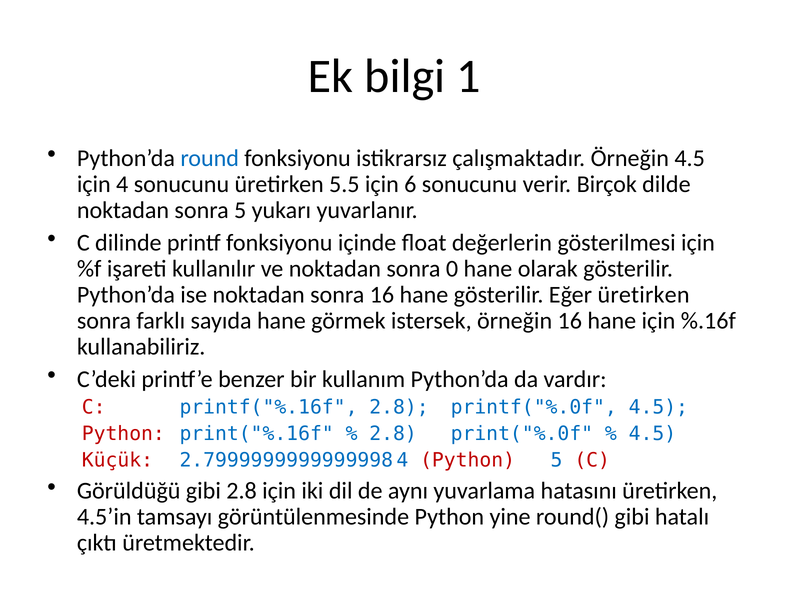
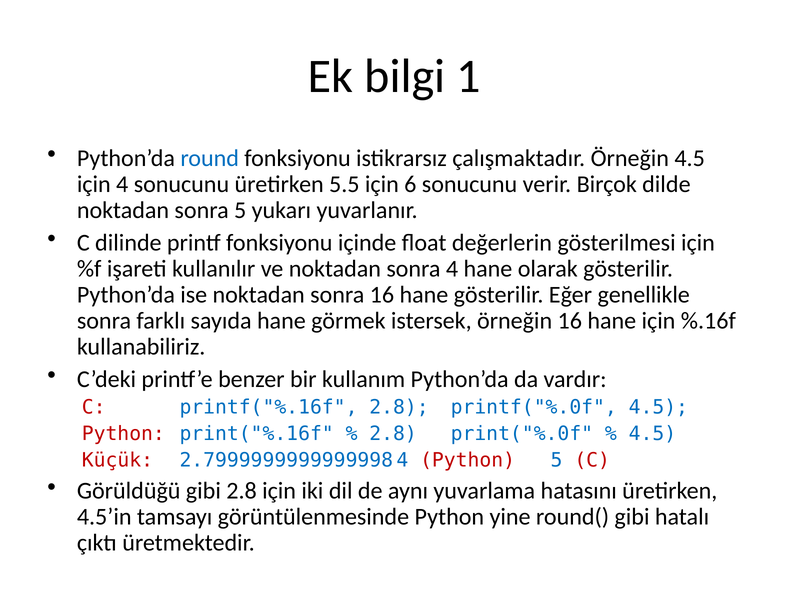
sonra 0: 0 -> 4
Eğer üretirken: üretirken -> genellikle
